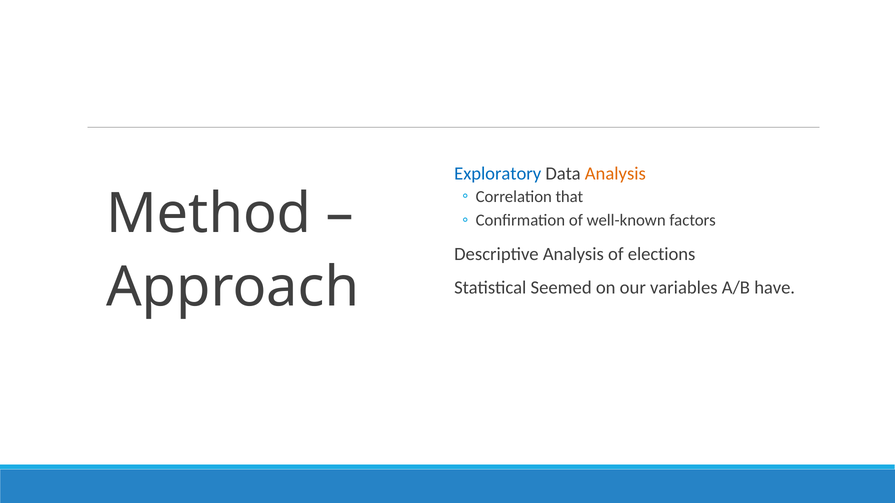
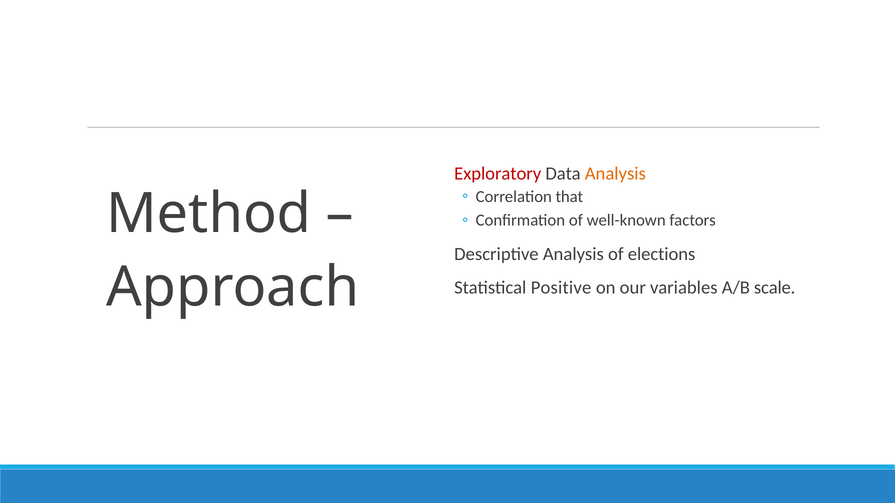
Exploratory colour: blue -> red
Seemed: Seemed -> Positive
have: have -> scale
